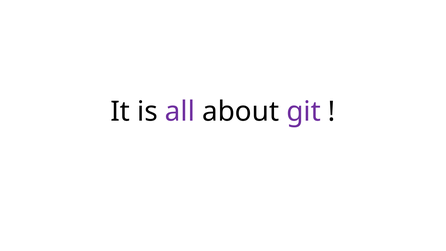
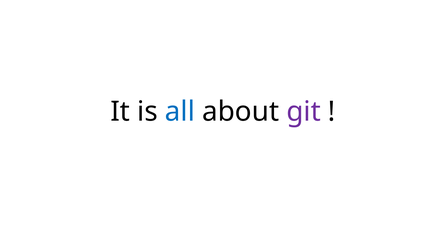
all colour: purple -> blue
